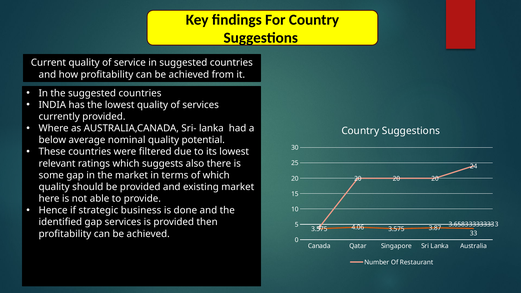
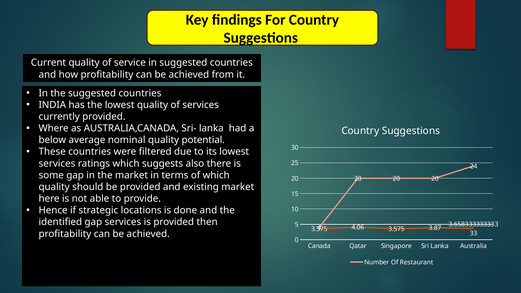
relevant at (57, 164): relevant -> services
business: business -> locations
